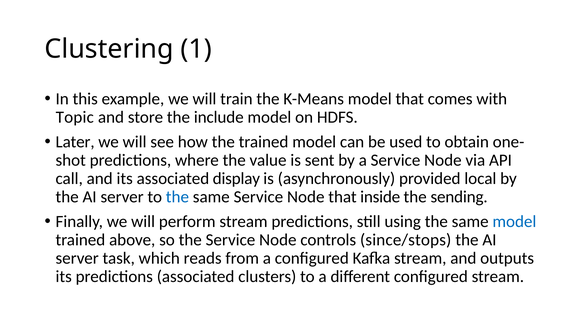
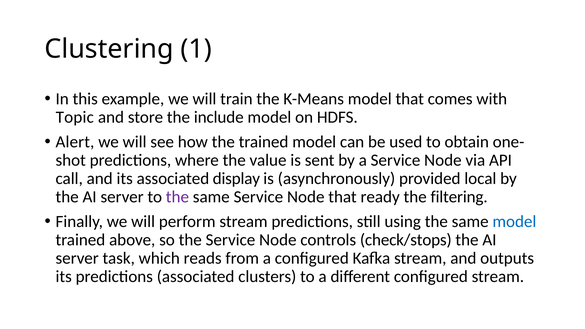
Later: Later -> Alert
the at (177, 197) colour: blue -> purple
inside: inside -> ready
sending: sending -> filtering
since/stops: since/stops -> check/stops
